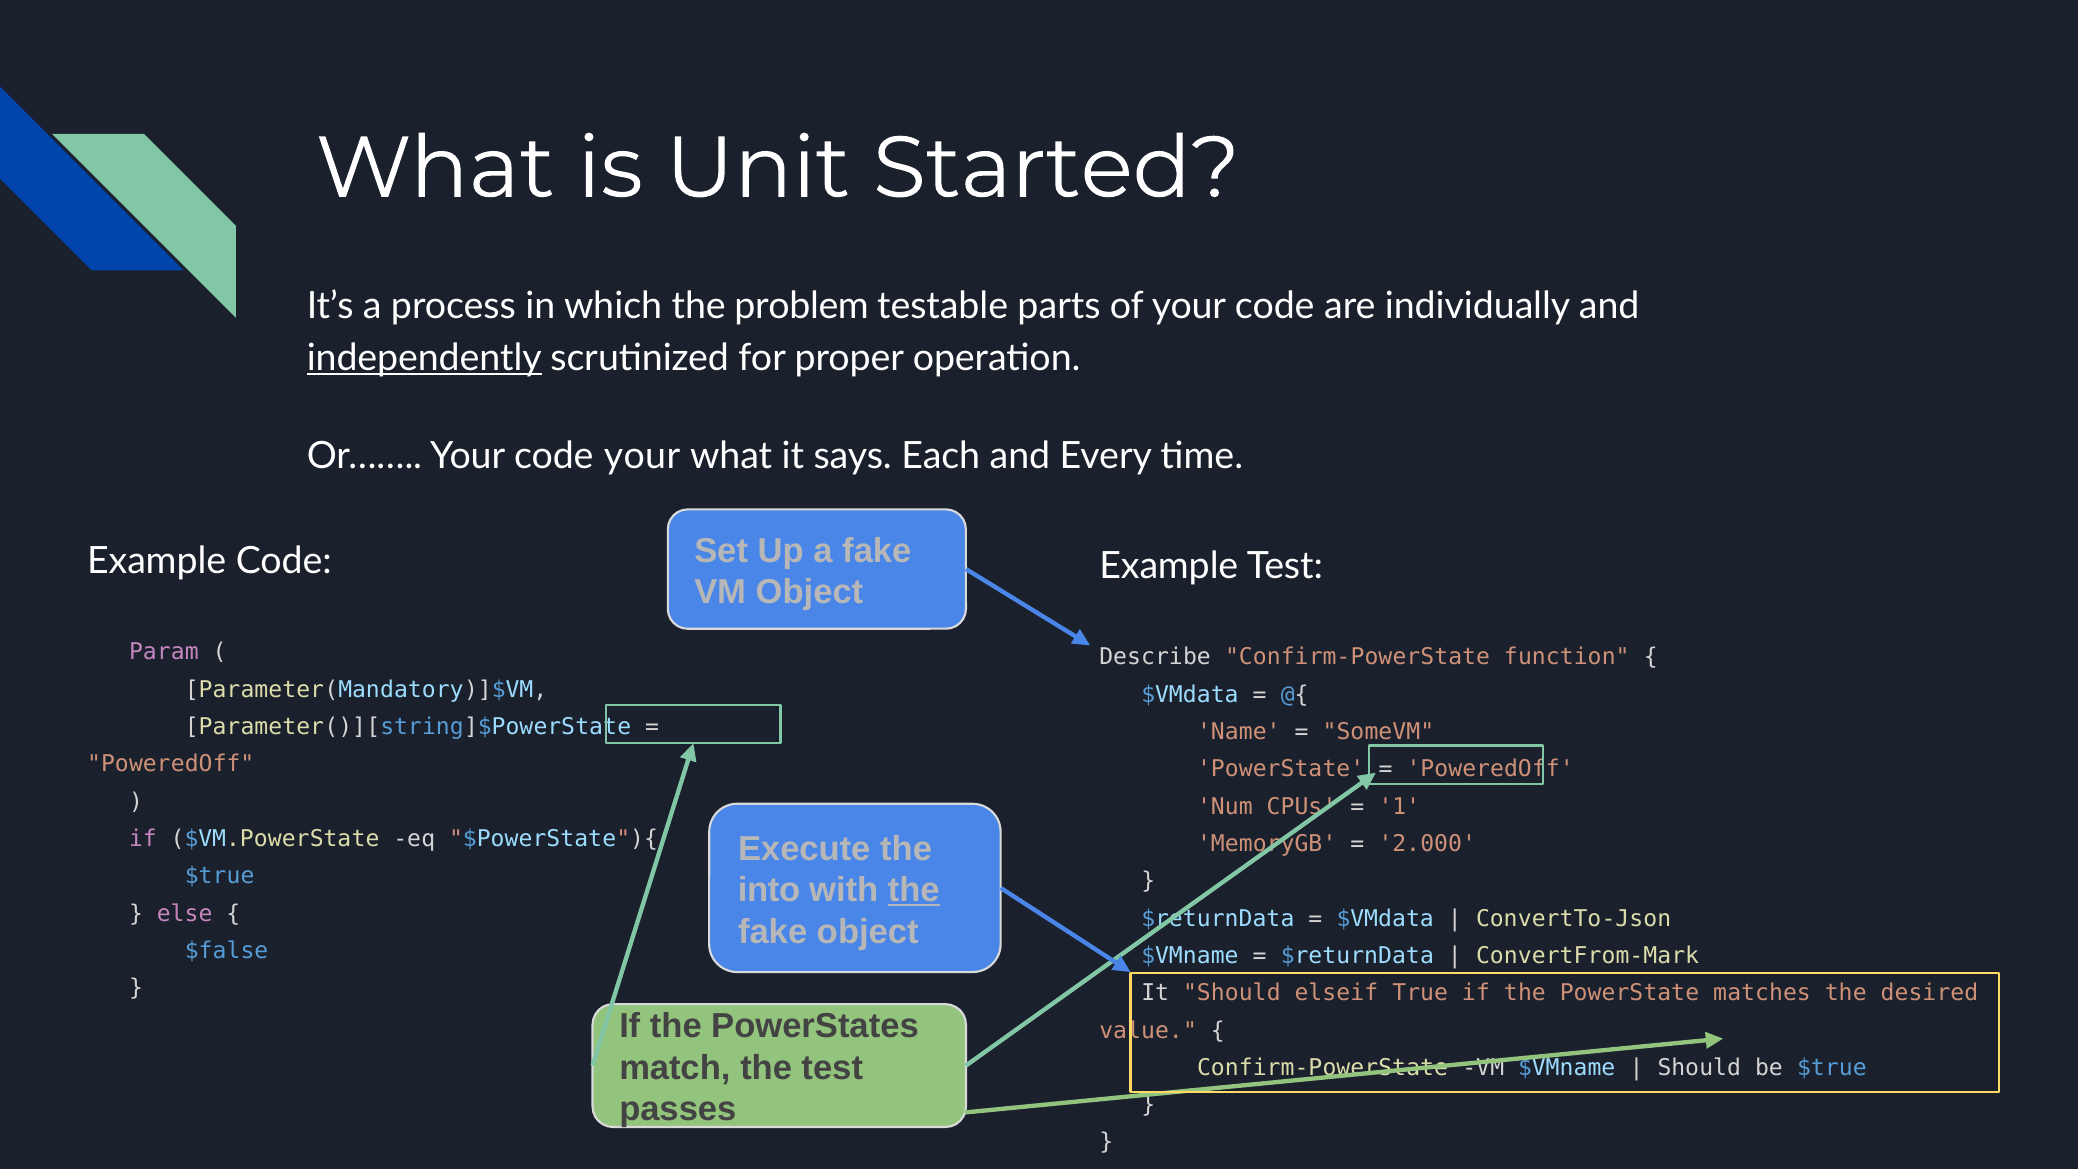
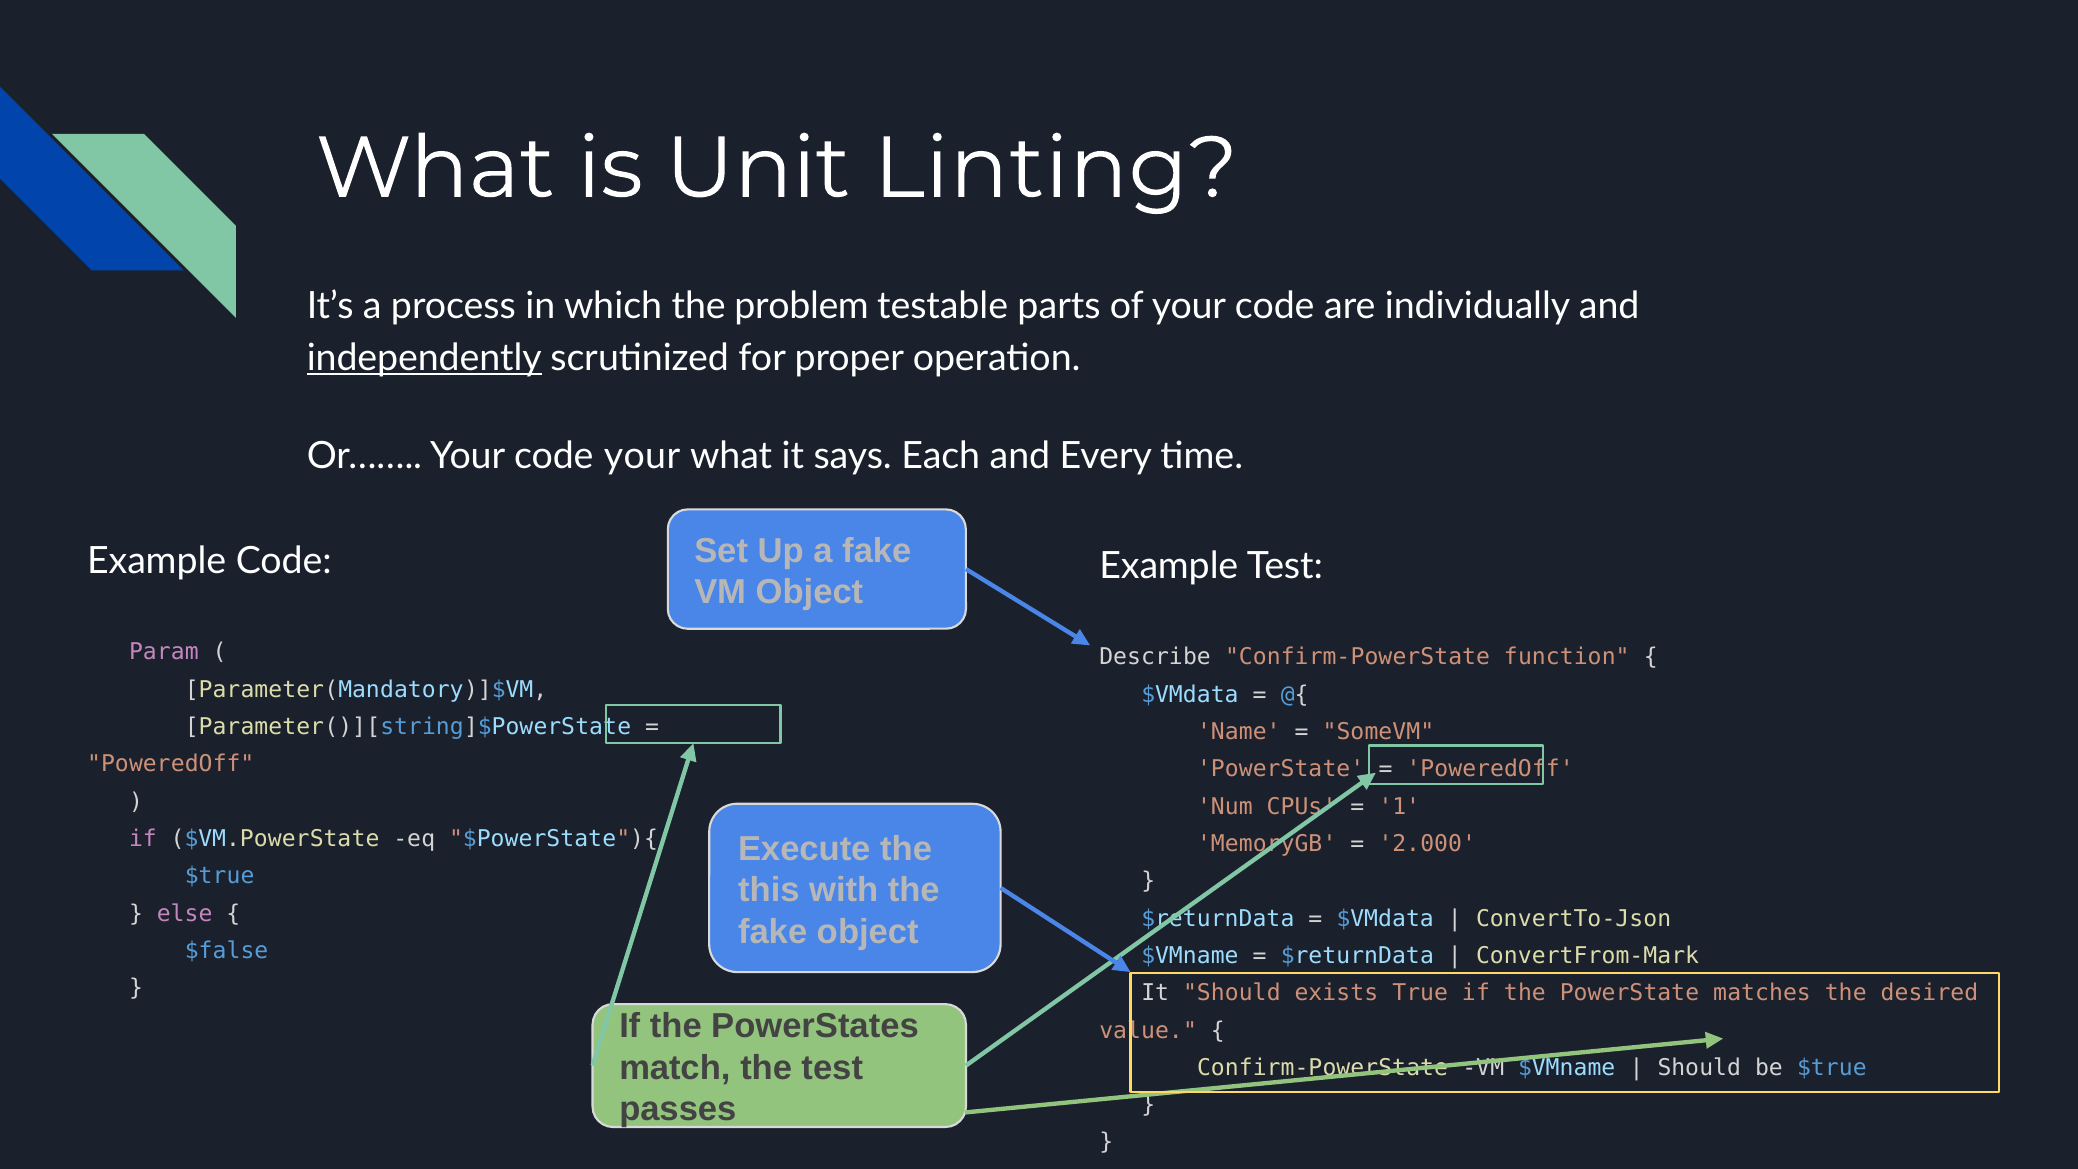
Started: Started -> Linting
into: into -> this
the at (914, 890) underline: present -> none
elseif: elseif -> exists
